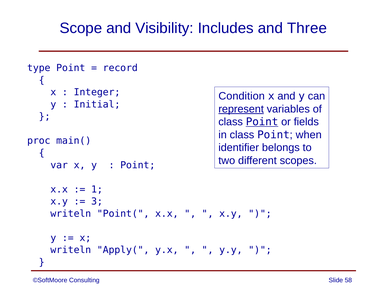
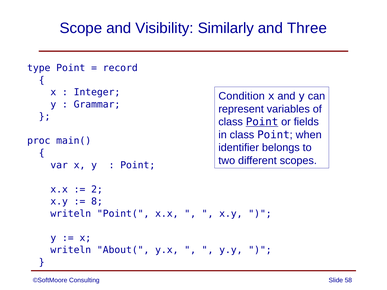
Includes: Includes -> Similarly
Initial: Initial -> Grammar
represent underline: present -> none
1: 1 -> 2
3: 3 -> 8
Apply(: Apply( -> About(
